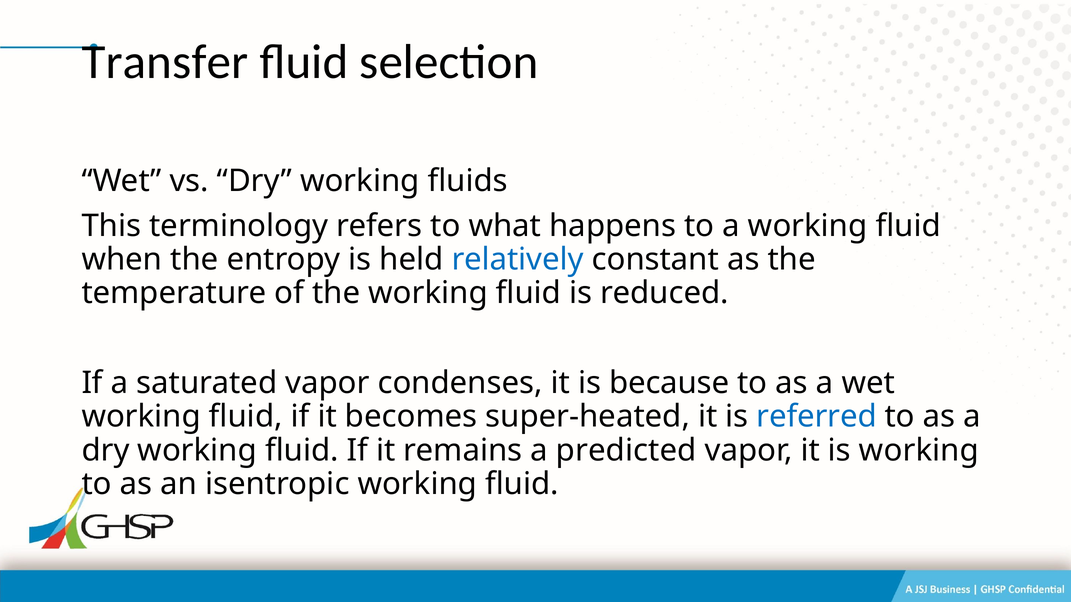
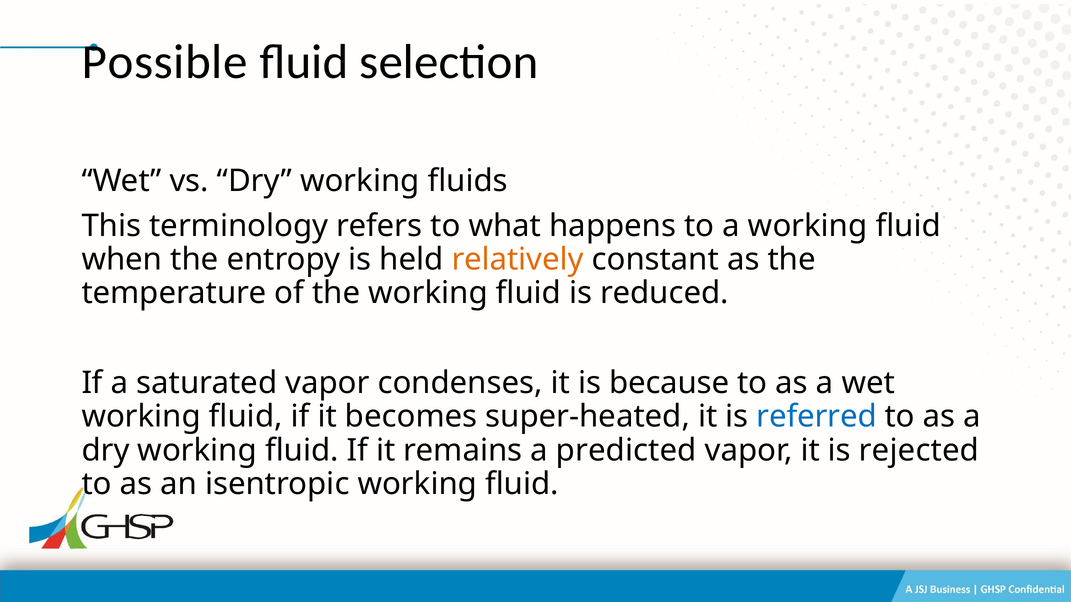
Transfer: Transfer -> Possible
relatively colour: blue -> orange
is working: working -> rejected
